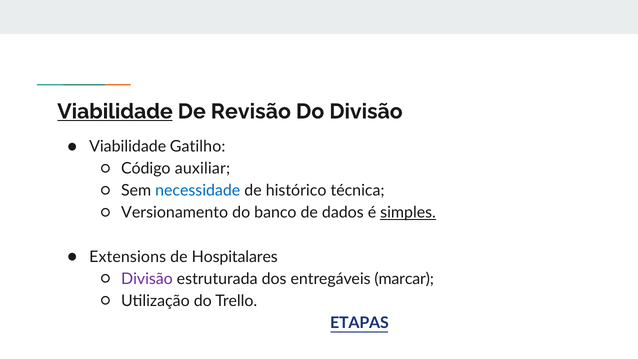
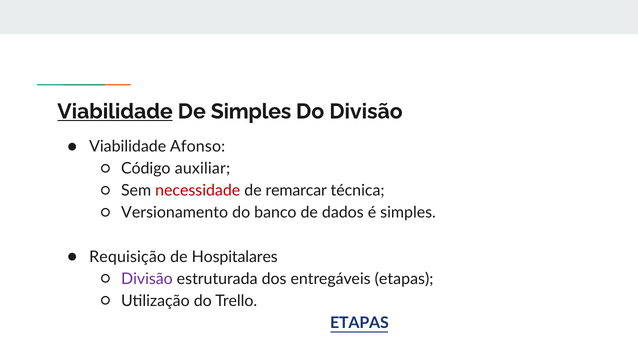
De Revisão: Revisão -> Simples
Gatilho: Gatilho -> Afonso
necessidade colour: blue -> red
histórico: histórico -> remarcar
simples at (408, 213) underline: present -> none
Extensions: Extensions -> Requisição
entregáveis marcar: marcar -> etapas
